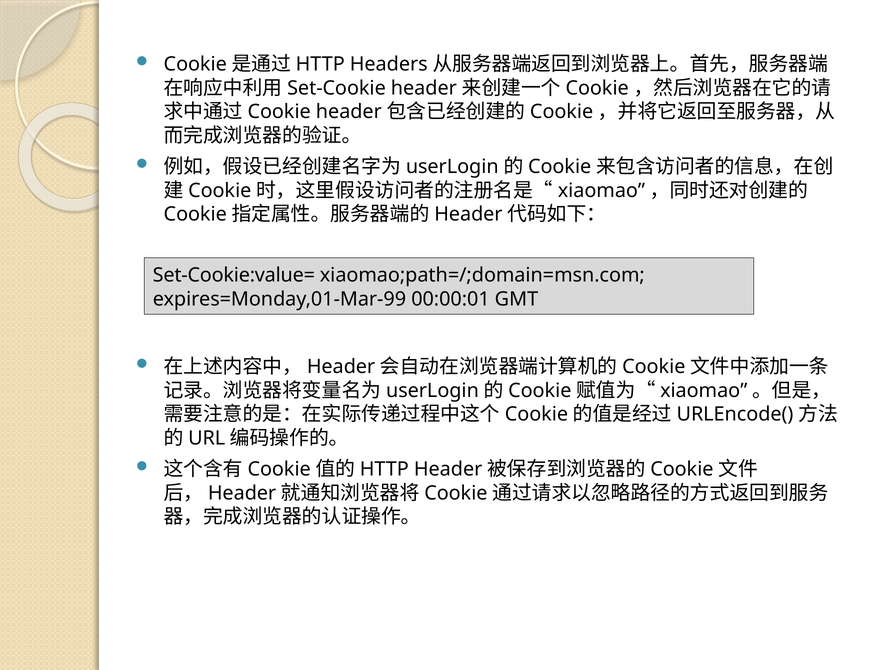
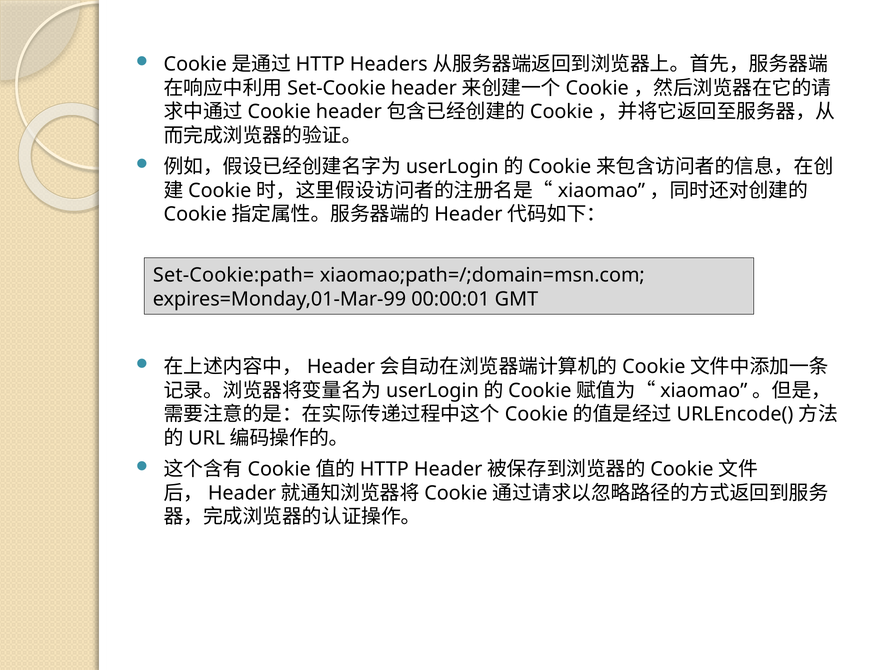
Set-Cookie:value=: Set-Cookie:value= -> Set-Cookie:path=
